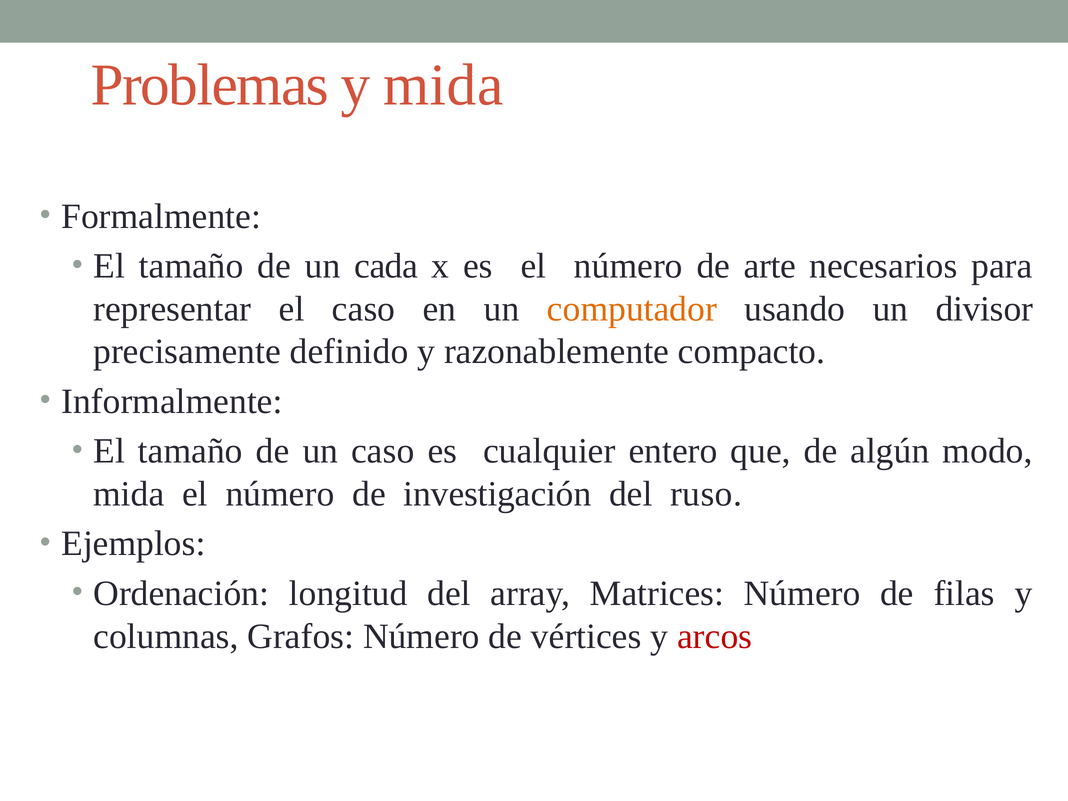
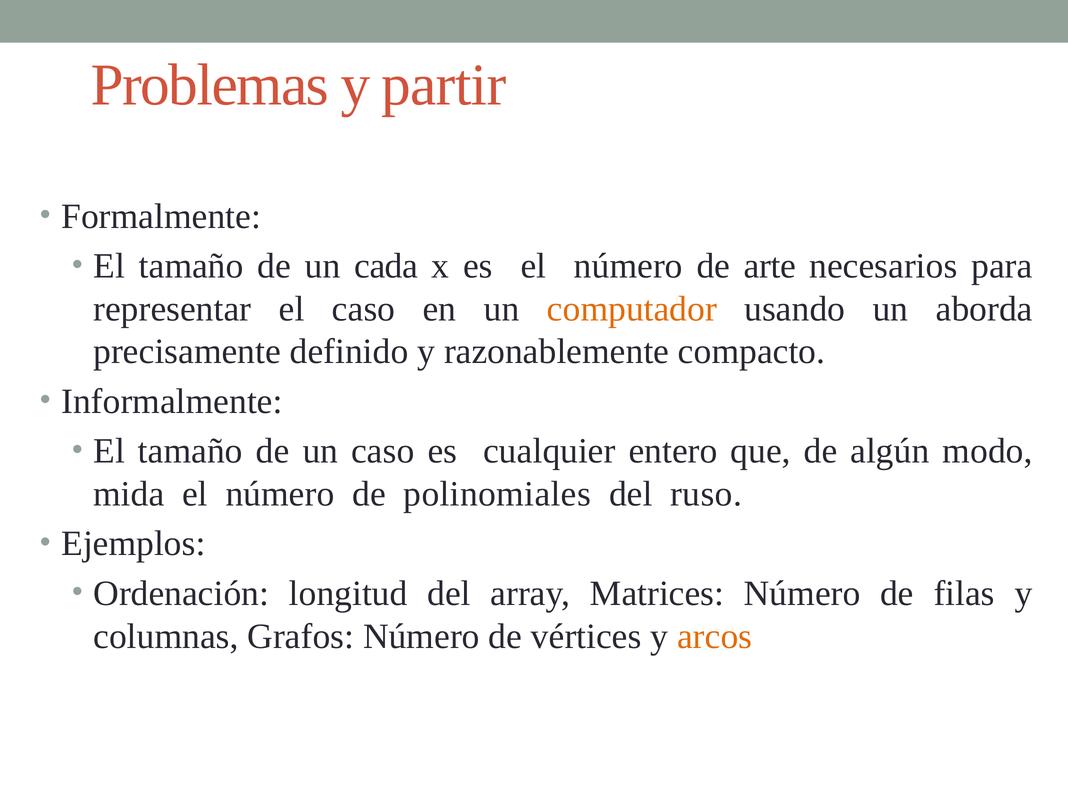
y mida: mida -> partir
divisor: divisor -> aborda
investigación: investigación -> polinomiales
arcos colour: red -> orange
